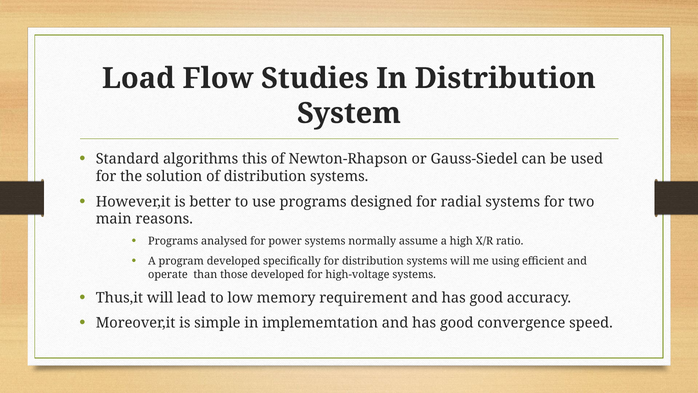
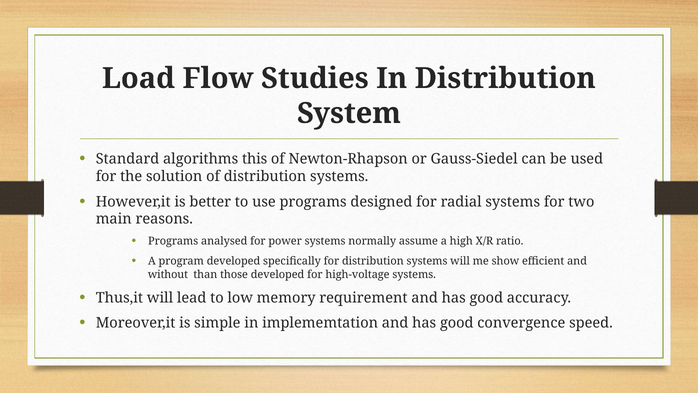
using: using -> show
operate: operate -> without
